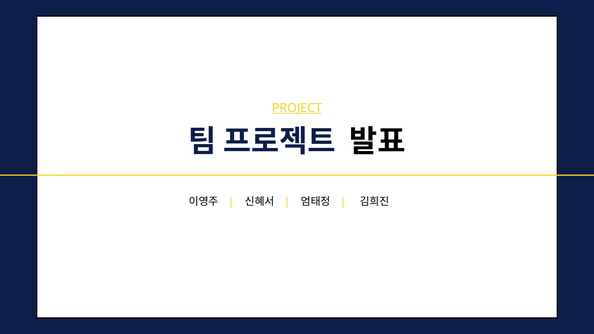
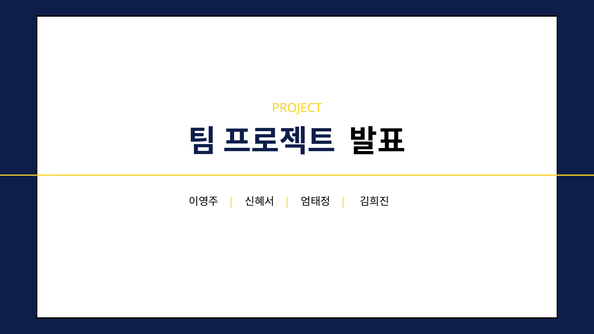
PROJECT underline: present -> none
